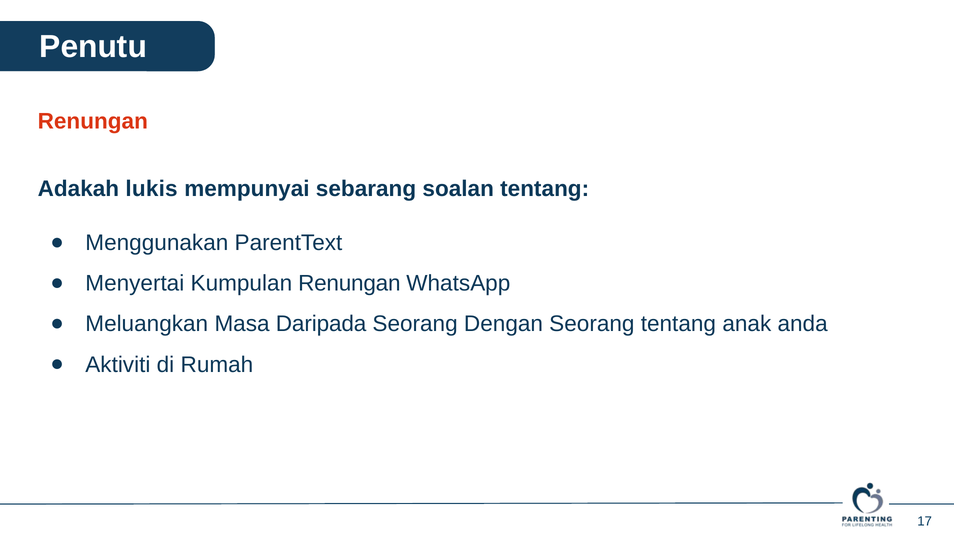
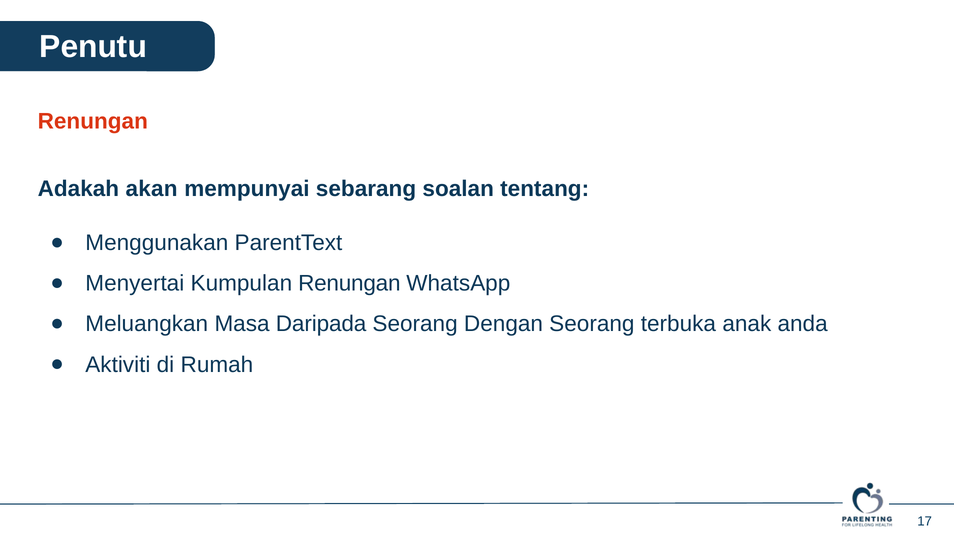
lukis: lukis -> akan
Seorang tentang: tentang -> terbuka
